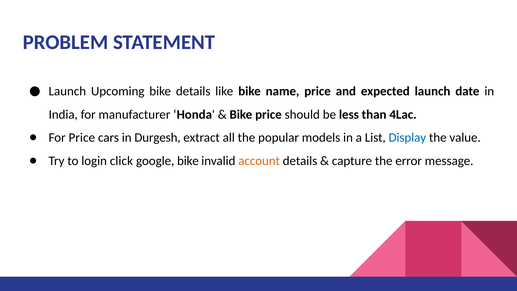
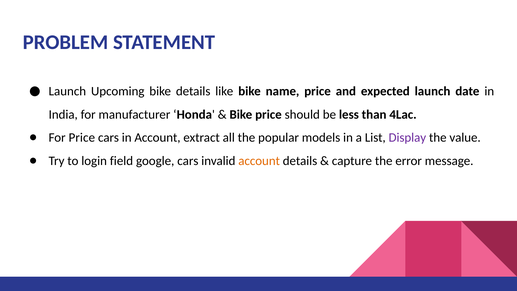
in Durgesh: Durgesh -> Account
Display colour: blue -> purple
click: click -> field
google bike: bike -> cars
